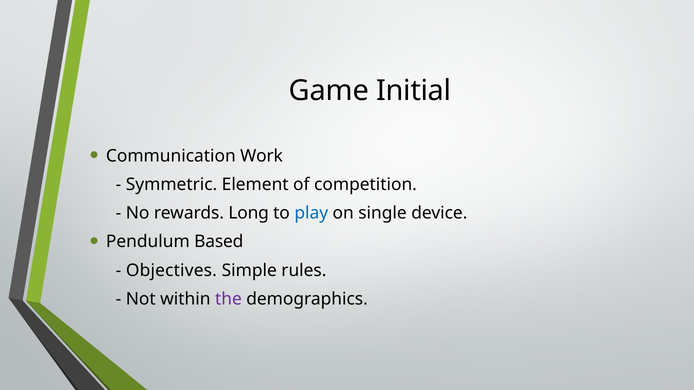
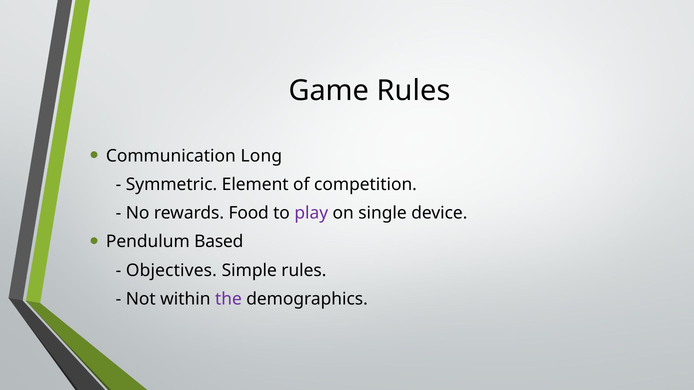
Game Initial: Initial -> Rules
Work: Work -> Long
Long: Long -> Food
play colour: blue -> purple
